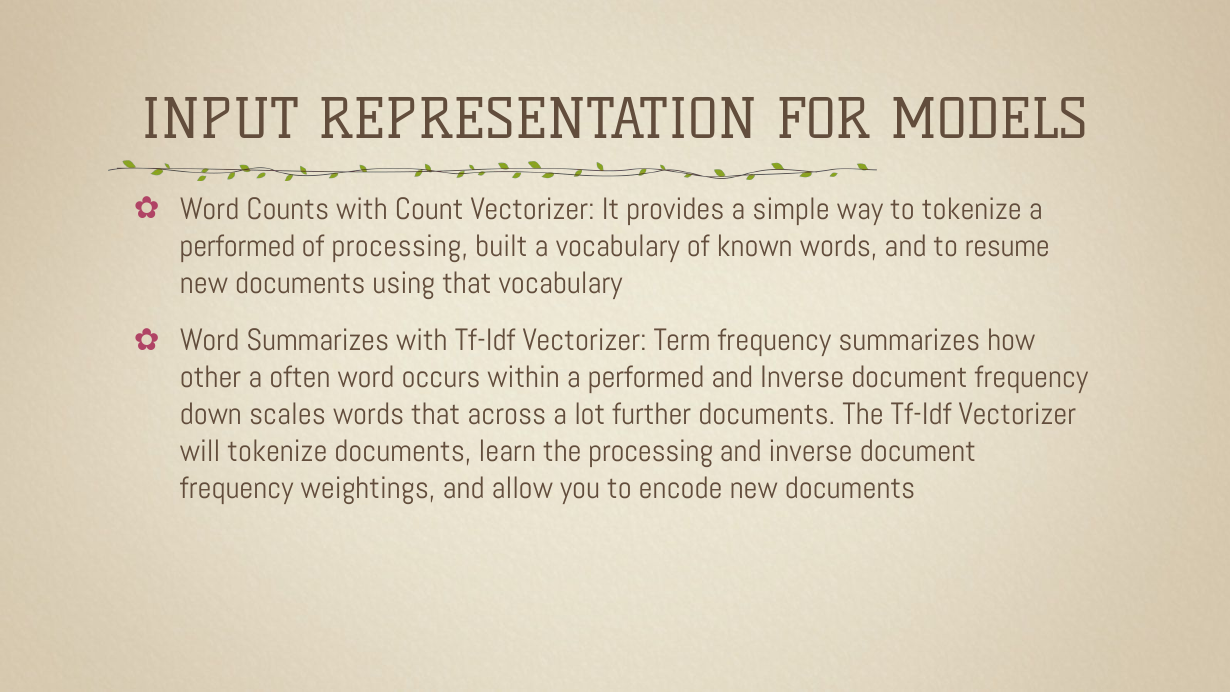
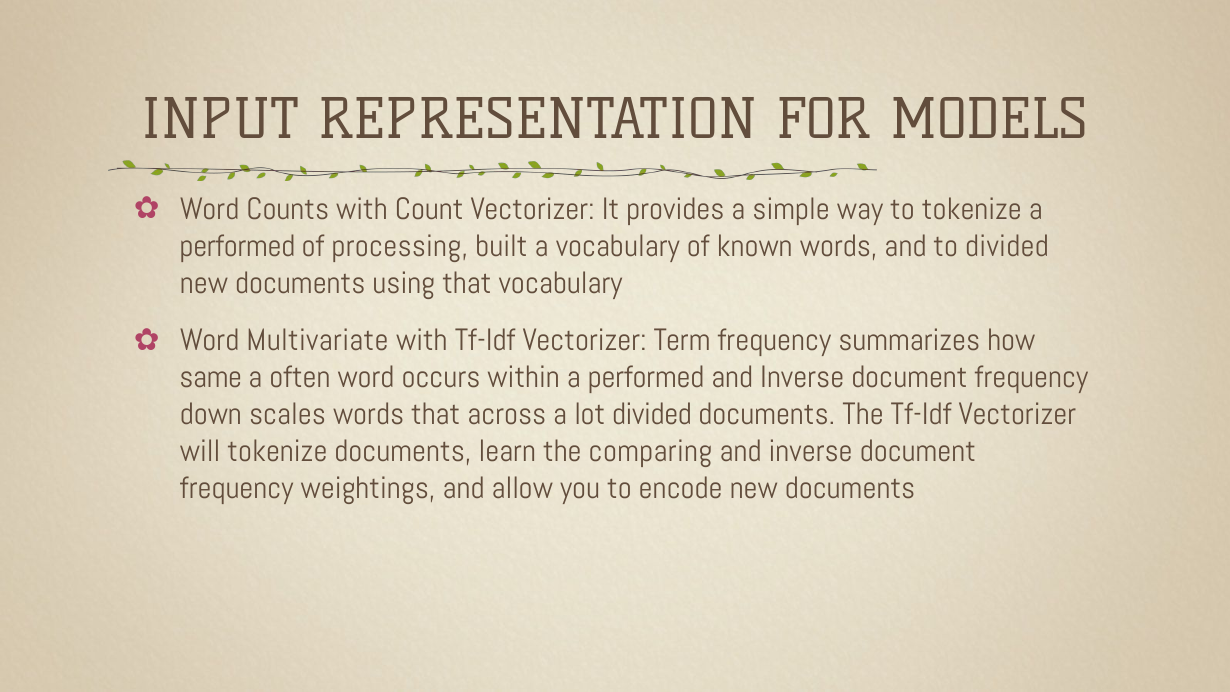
to resume: resume -> divided
Word Summarizes: Summarizes -> Multivariate
other: other -> same
lot further: further -> divided
the processing: processing -> comparing
